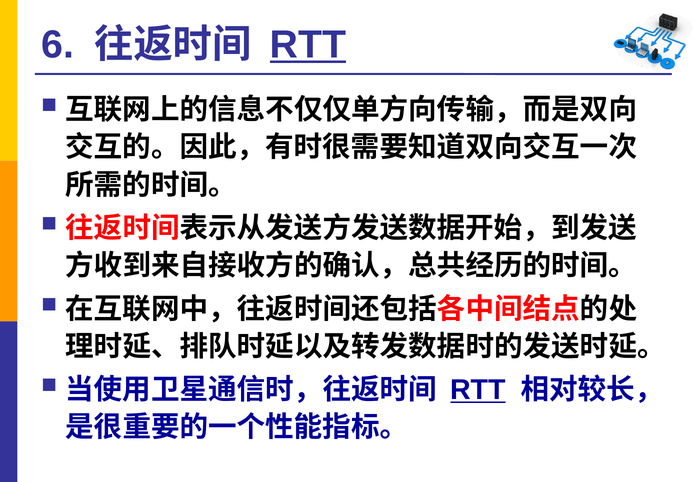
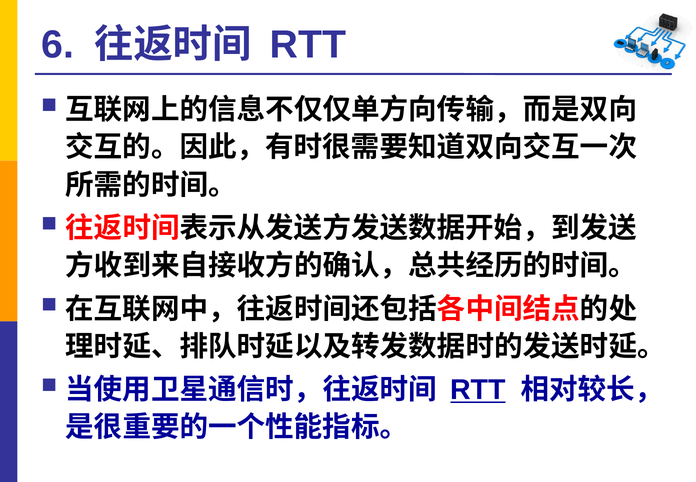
RTT at (308, 45) underline: present -> none
